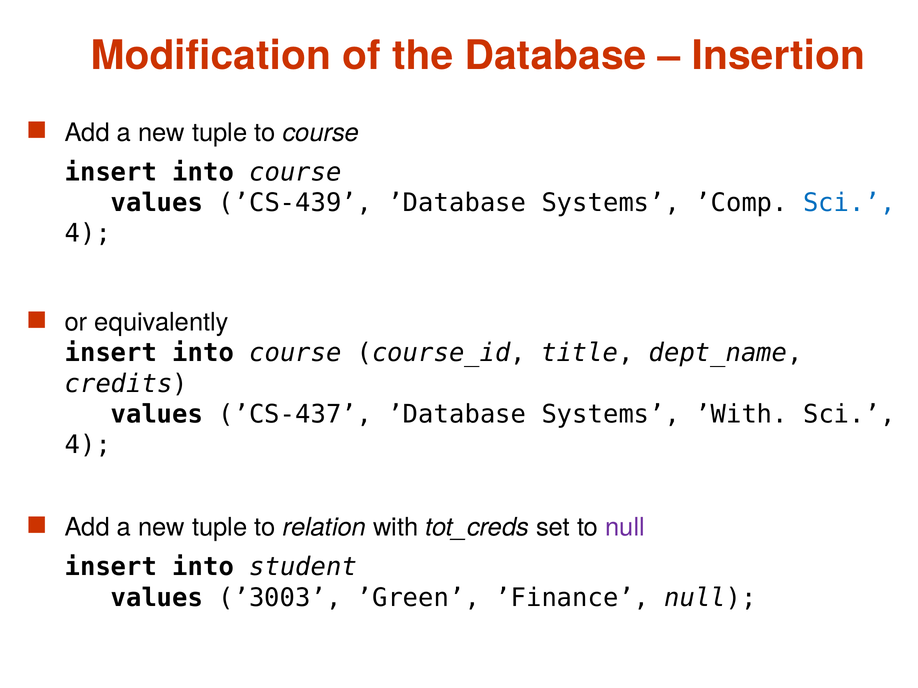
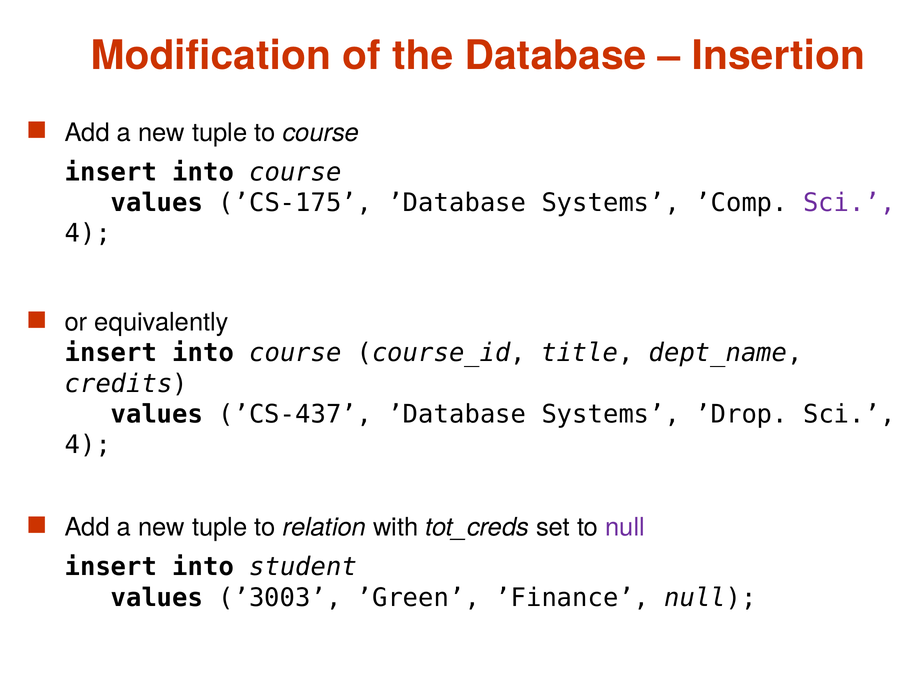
’CS-439: ’CS-439 -> ’CS-175
Sci at (849, 203) colour: blue -> purple
’With: ’With -> ’Drop
